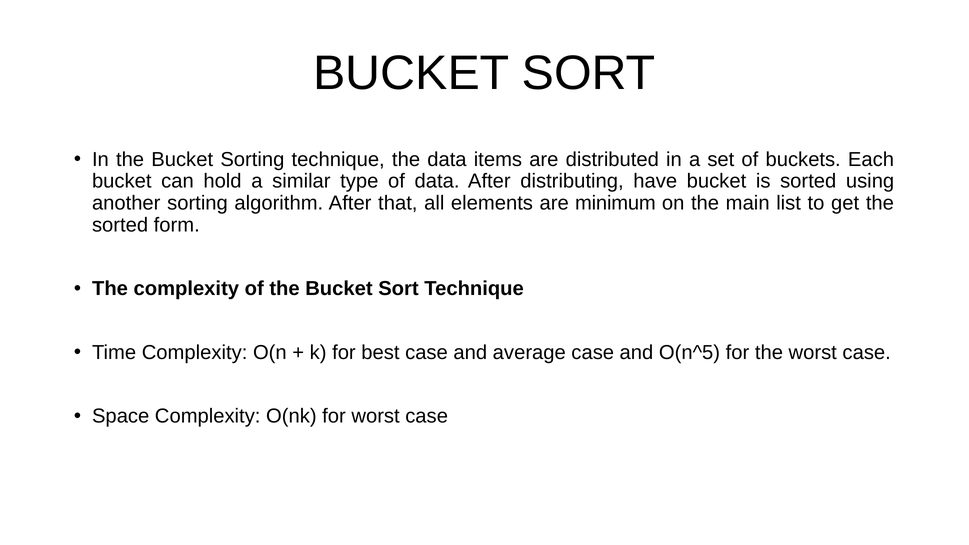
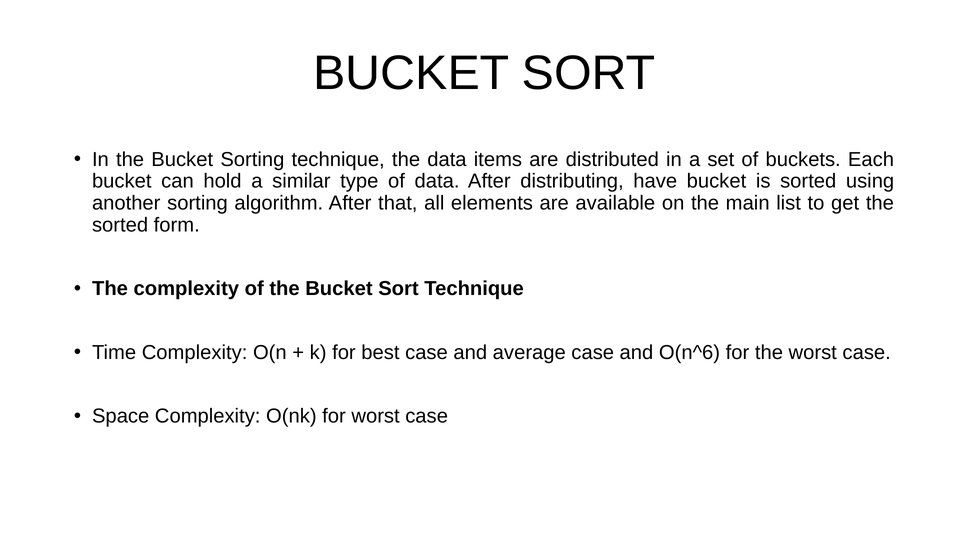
minimum: minimum -> available
O(n^5: O(n^5 -> O(n^6
